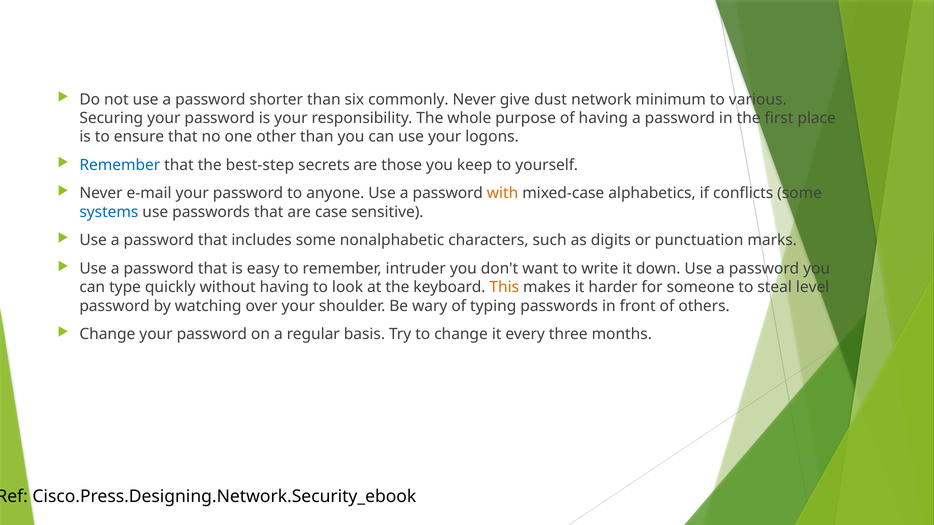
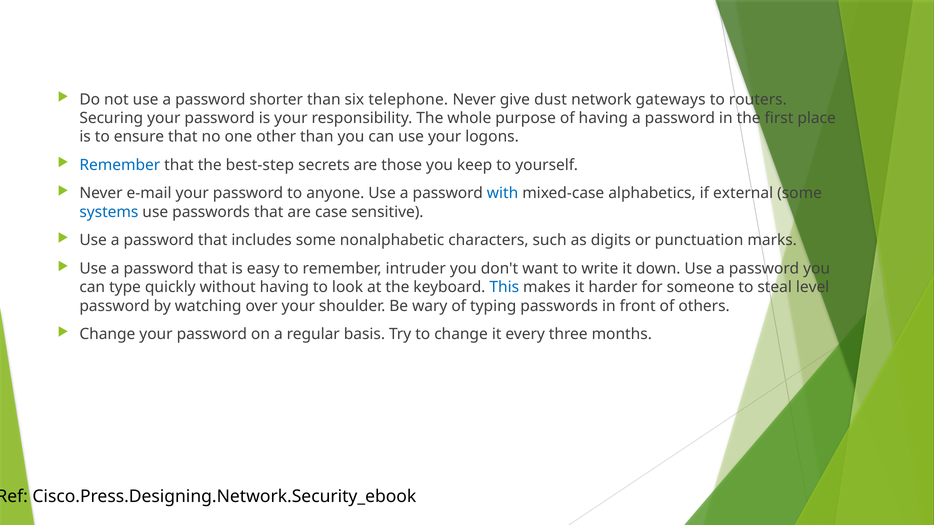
commonly: commonly -> telephone
minimum: minimum -> gateways
various: various -> routers
with colour: orange -> blue
conflicts: conflicts -> external
This colour: orange -> blue
